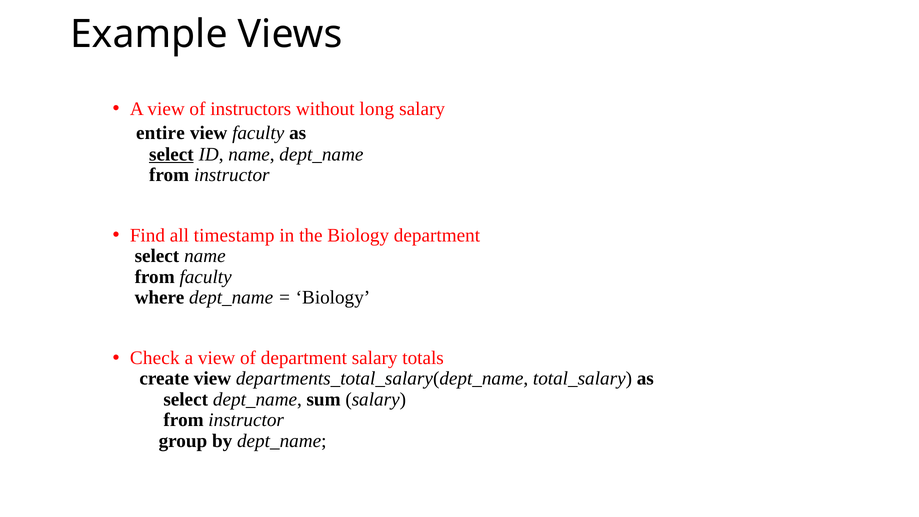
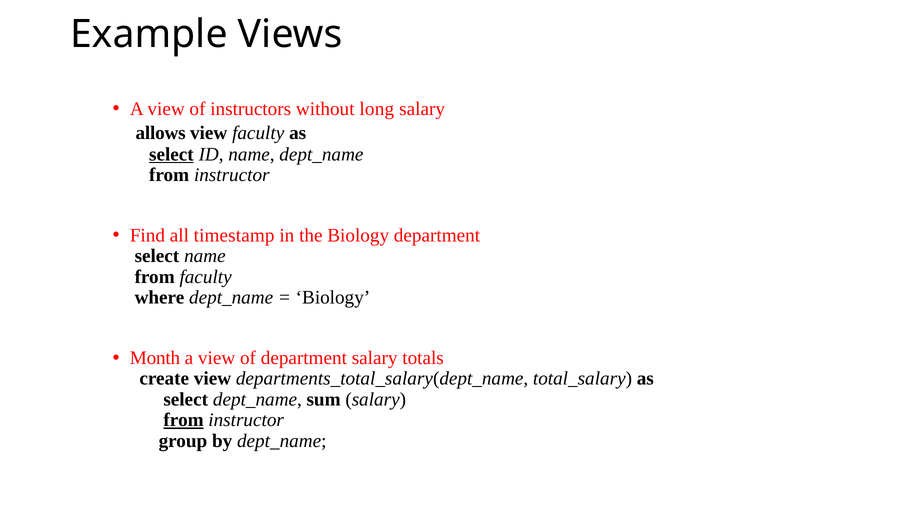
entire: entire -> allows
Check: Check -> Month
from at (184, 420) underline: none -> present
